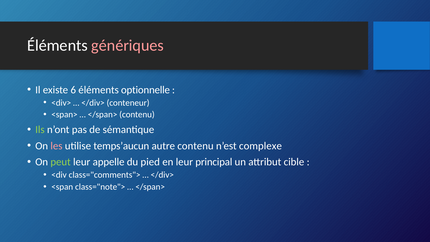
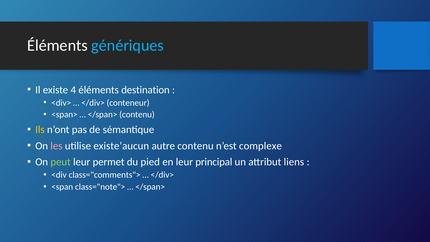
génériques colour: pink -> light blue
6: 6 -> 4
optionnelle: optionnelle -> destination
Ils colour: light green -> yellow
temps’aucun: temps’aucun -> existe’aucun
appelle: appelle -> permet
cible: cible -> liens
